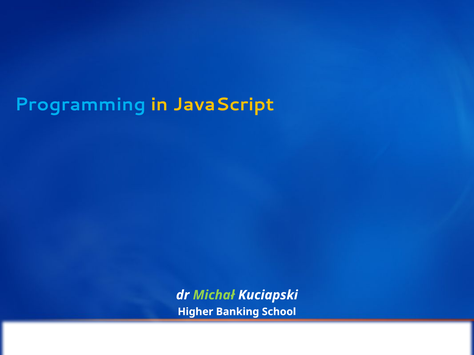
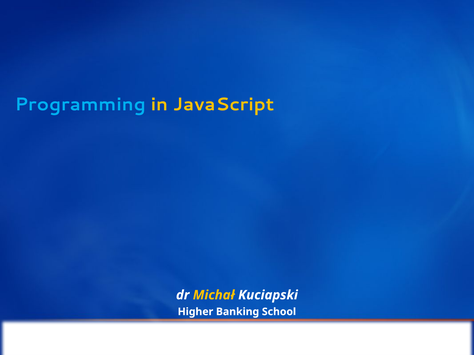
Michał colour: light green -> yellow
